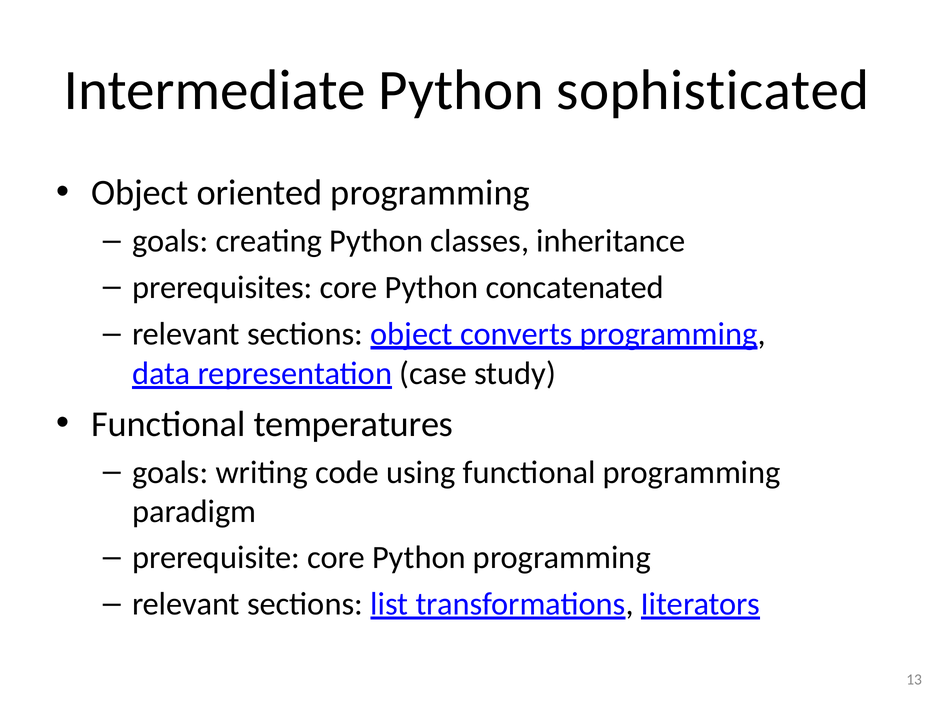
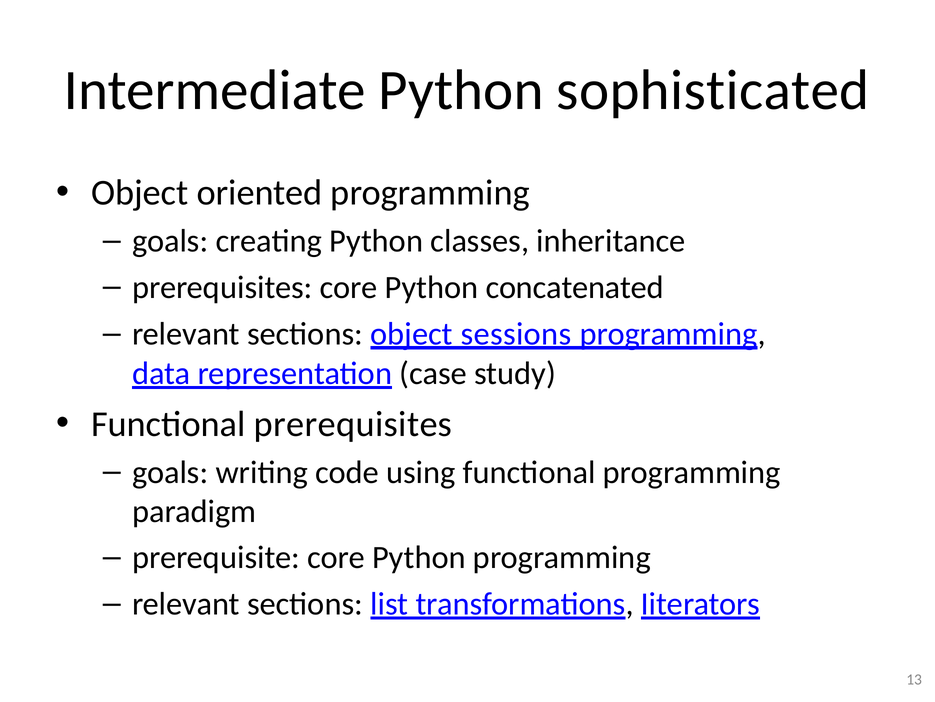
converts: converts -> sessions
Functional temperatures: temperatures -> prerequisites
